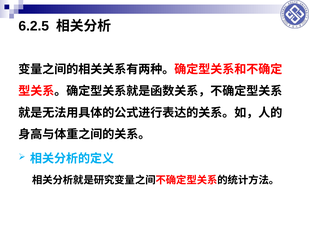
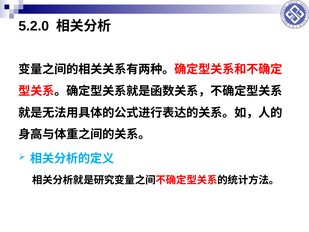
6.2.5: 6.2.5 -> 5.2.0
